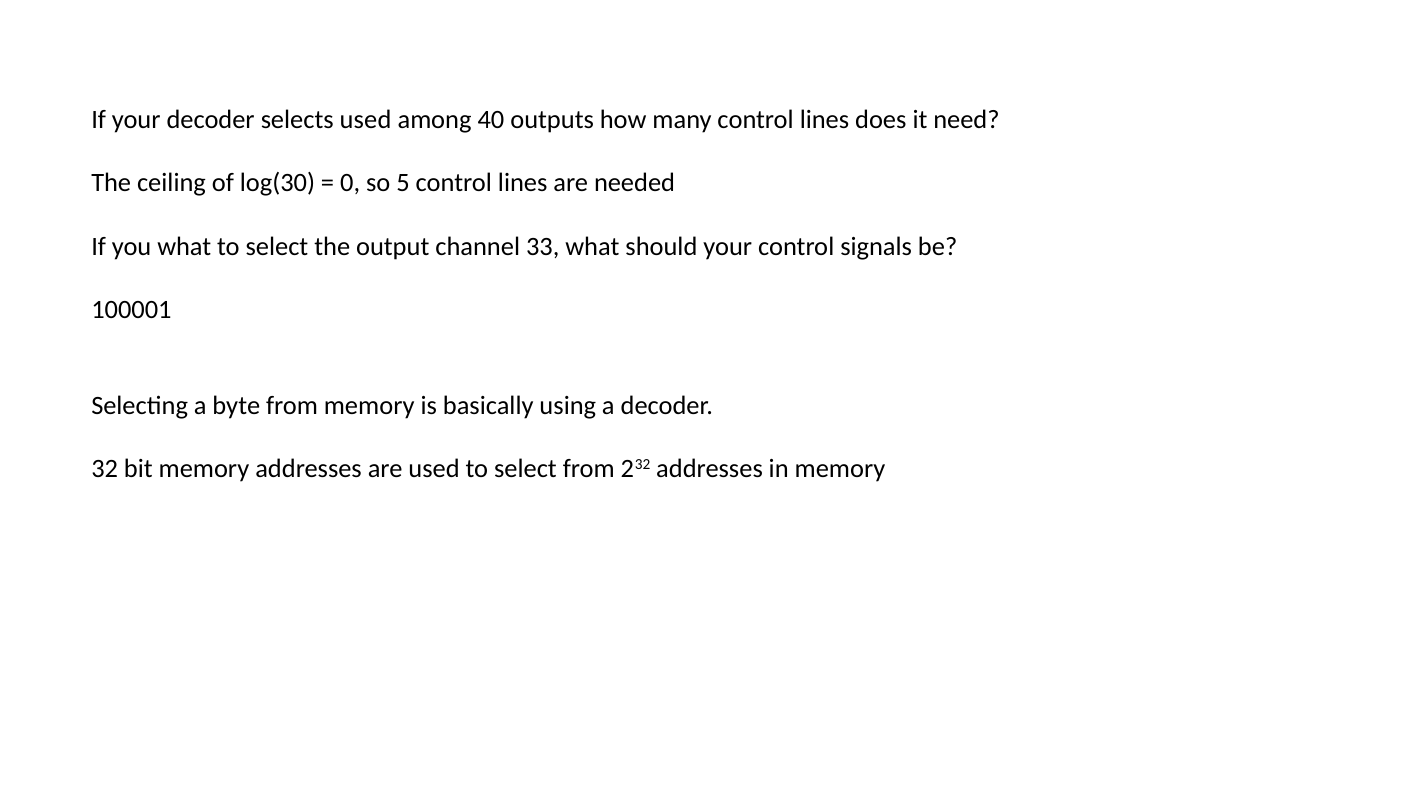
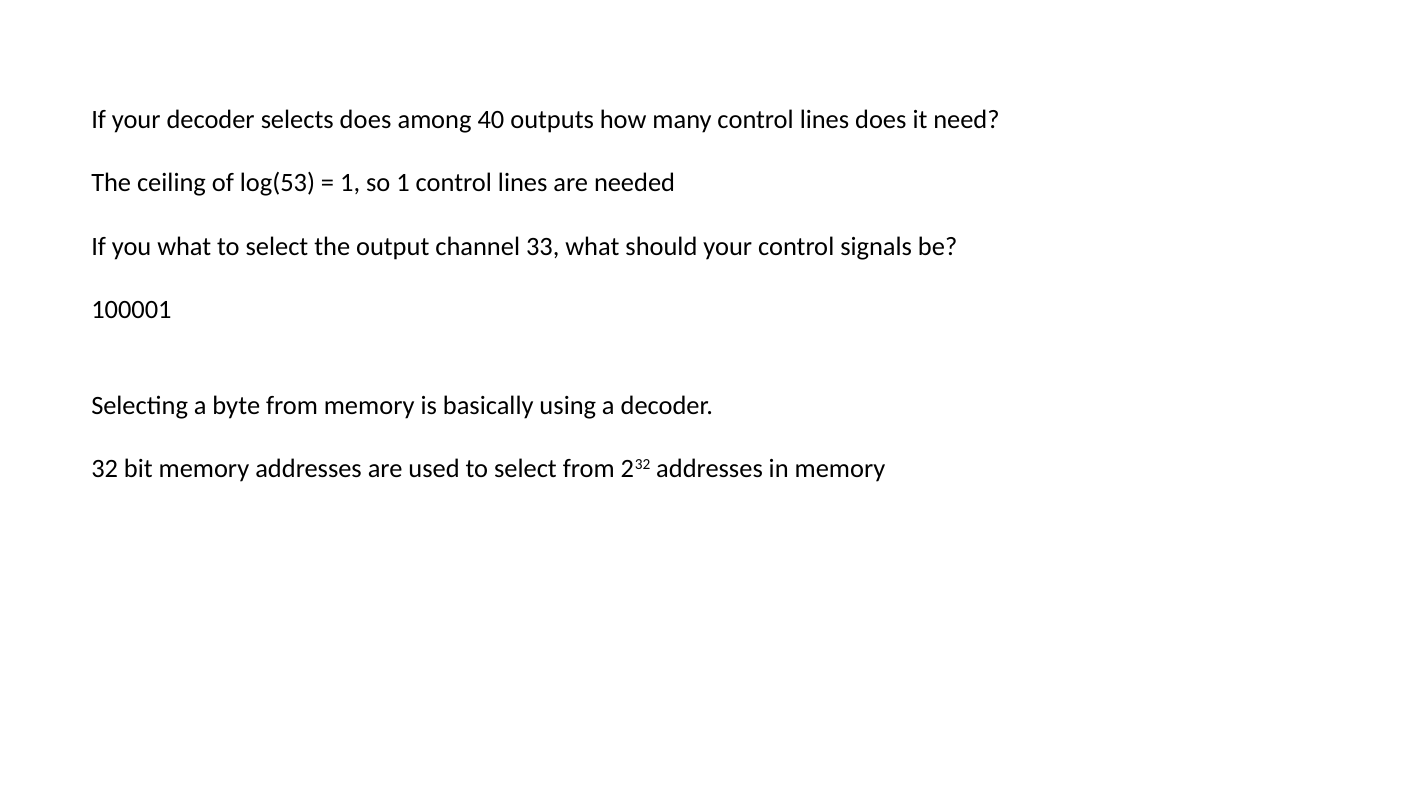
selects used: used -> does
log(30: log(30 -> log(53
0 at (350, 183): 0 -> 1
so 5: 5 -> 1
